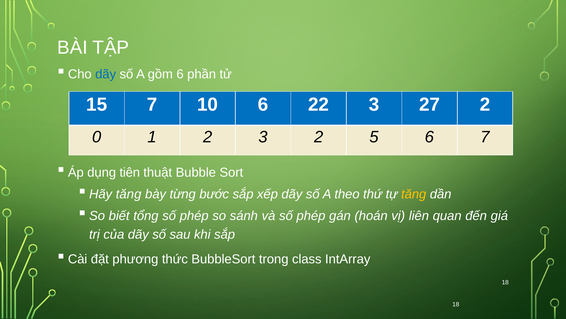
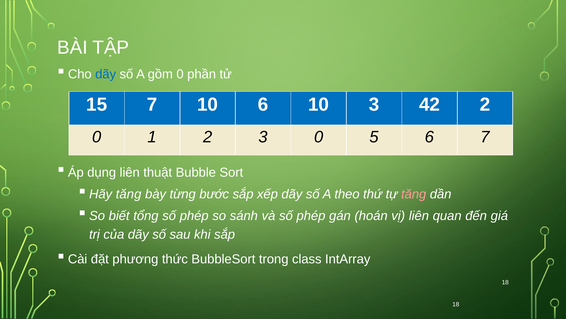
gồm 6: 6 -> 0
6 22: 22 -> 10
27: 27 -> 42
3 2: 2 -> 0
dụng tiên: tiên -> liên
tăng at (414, 194) colour: yellow -> pink
